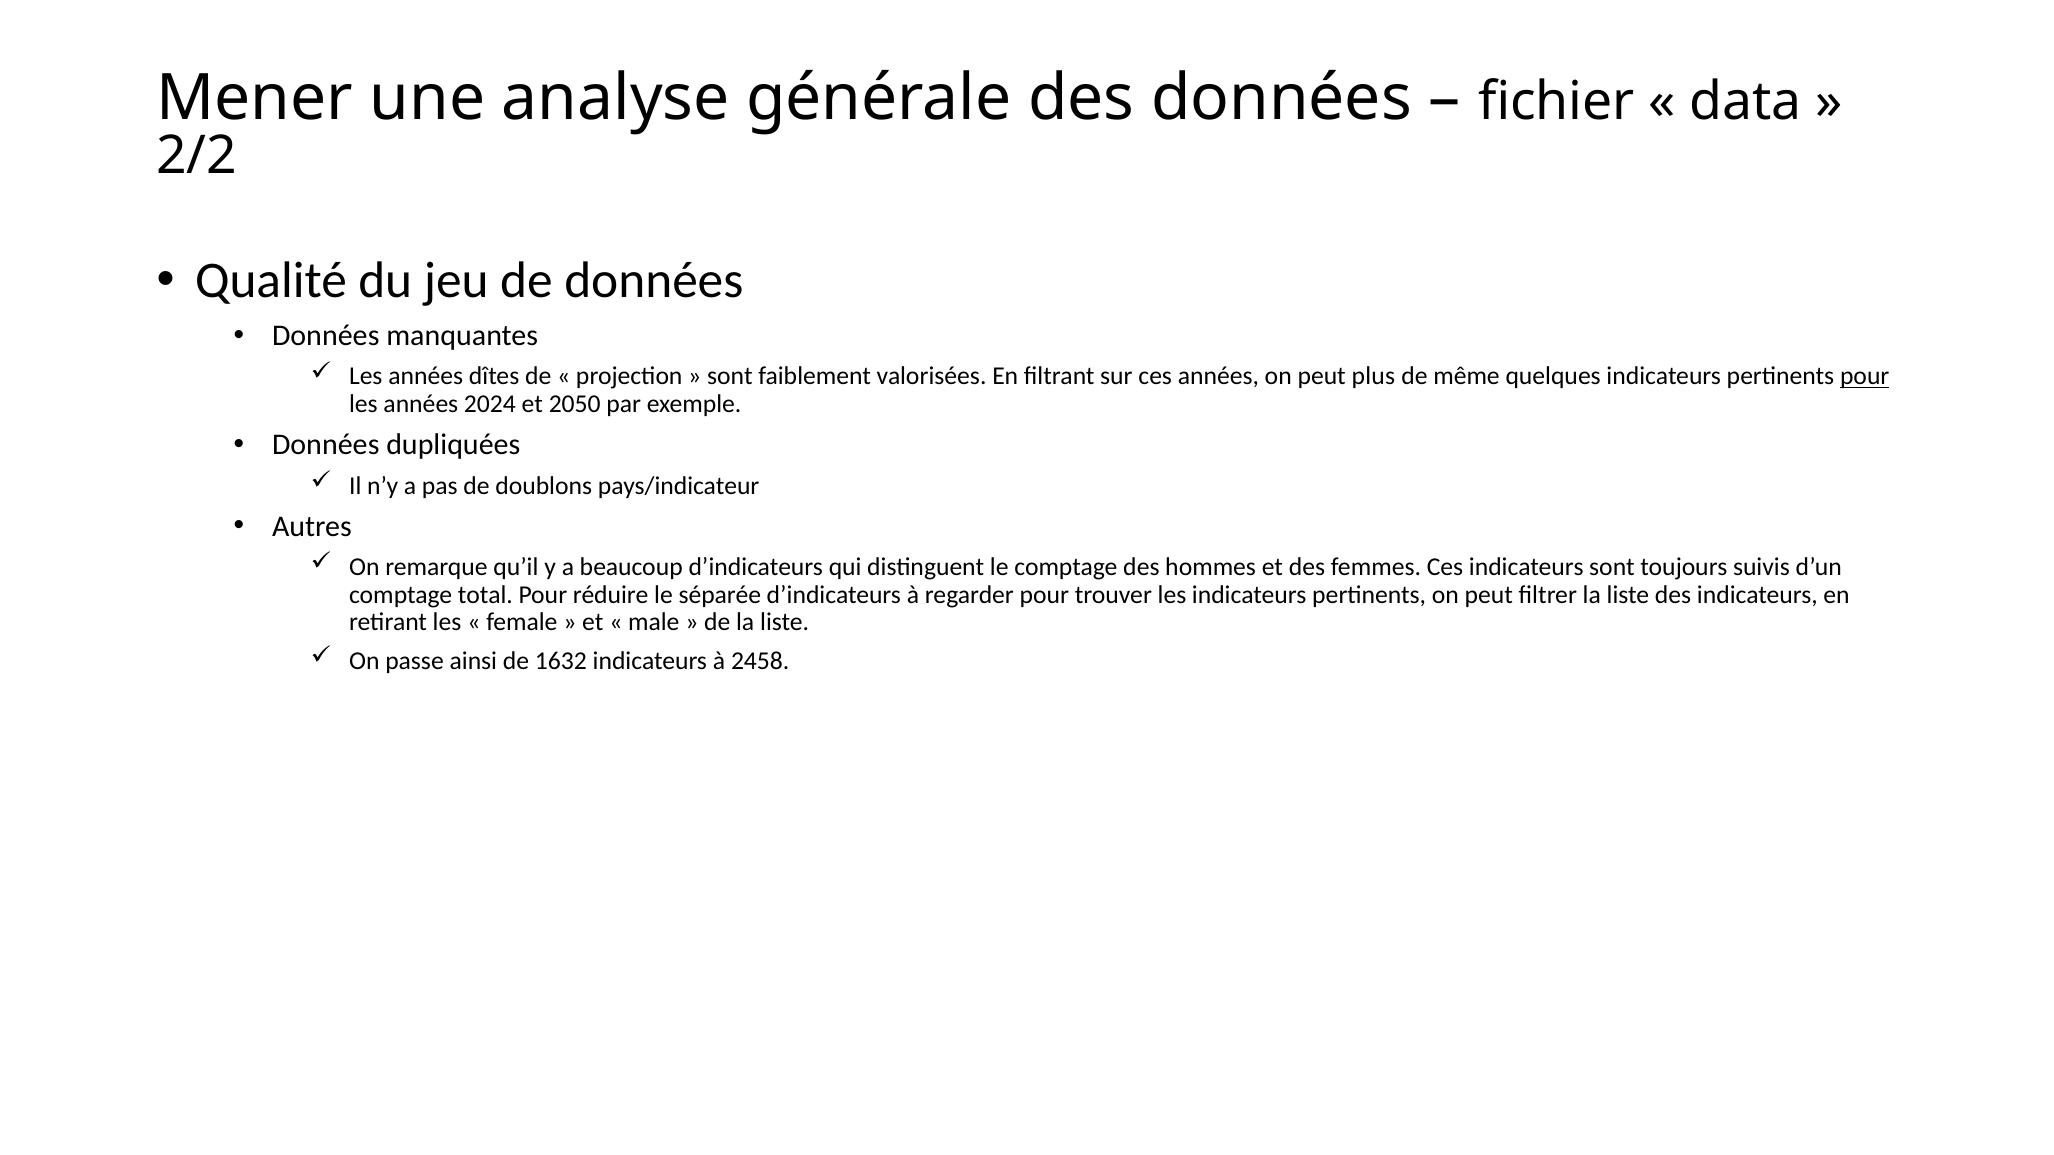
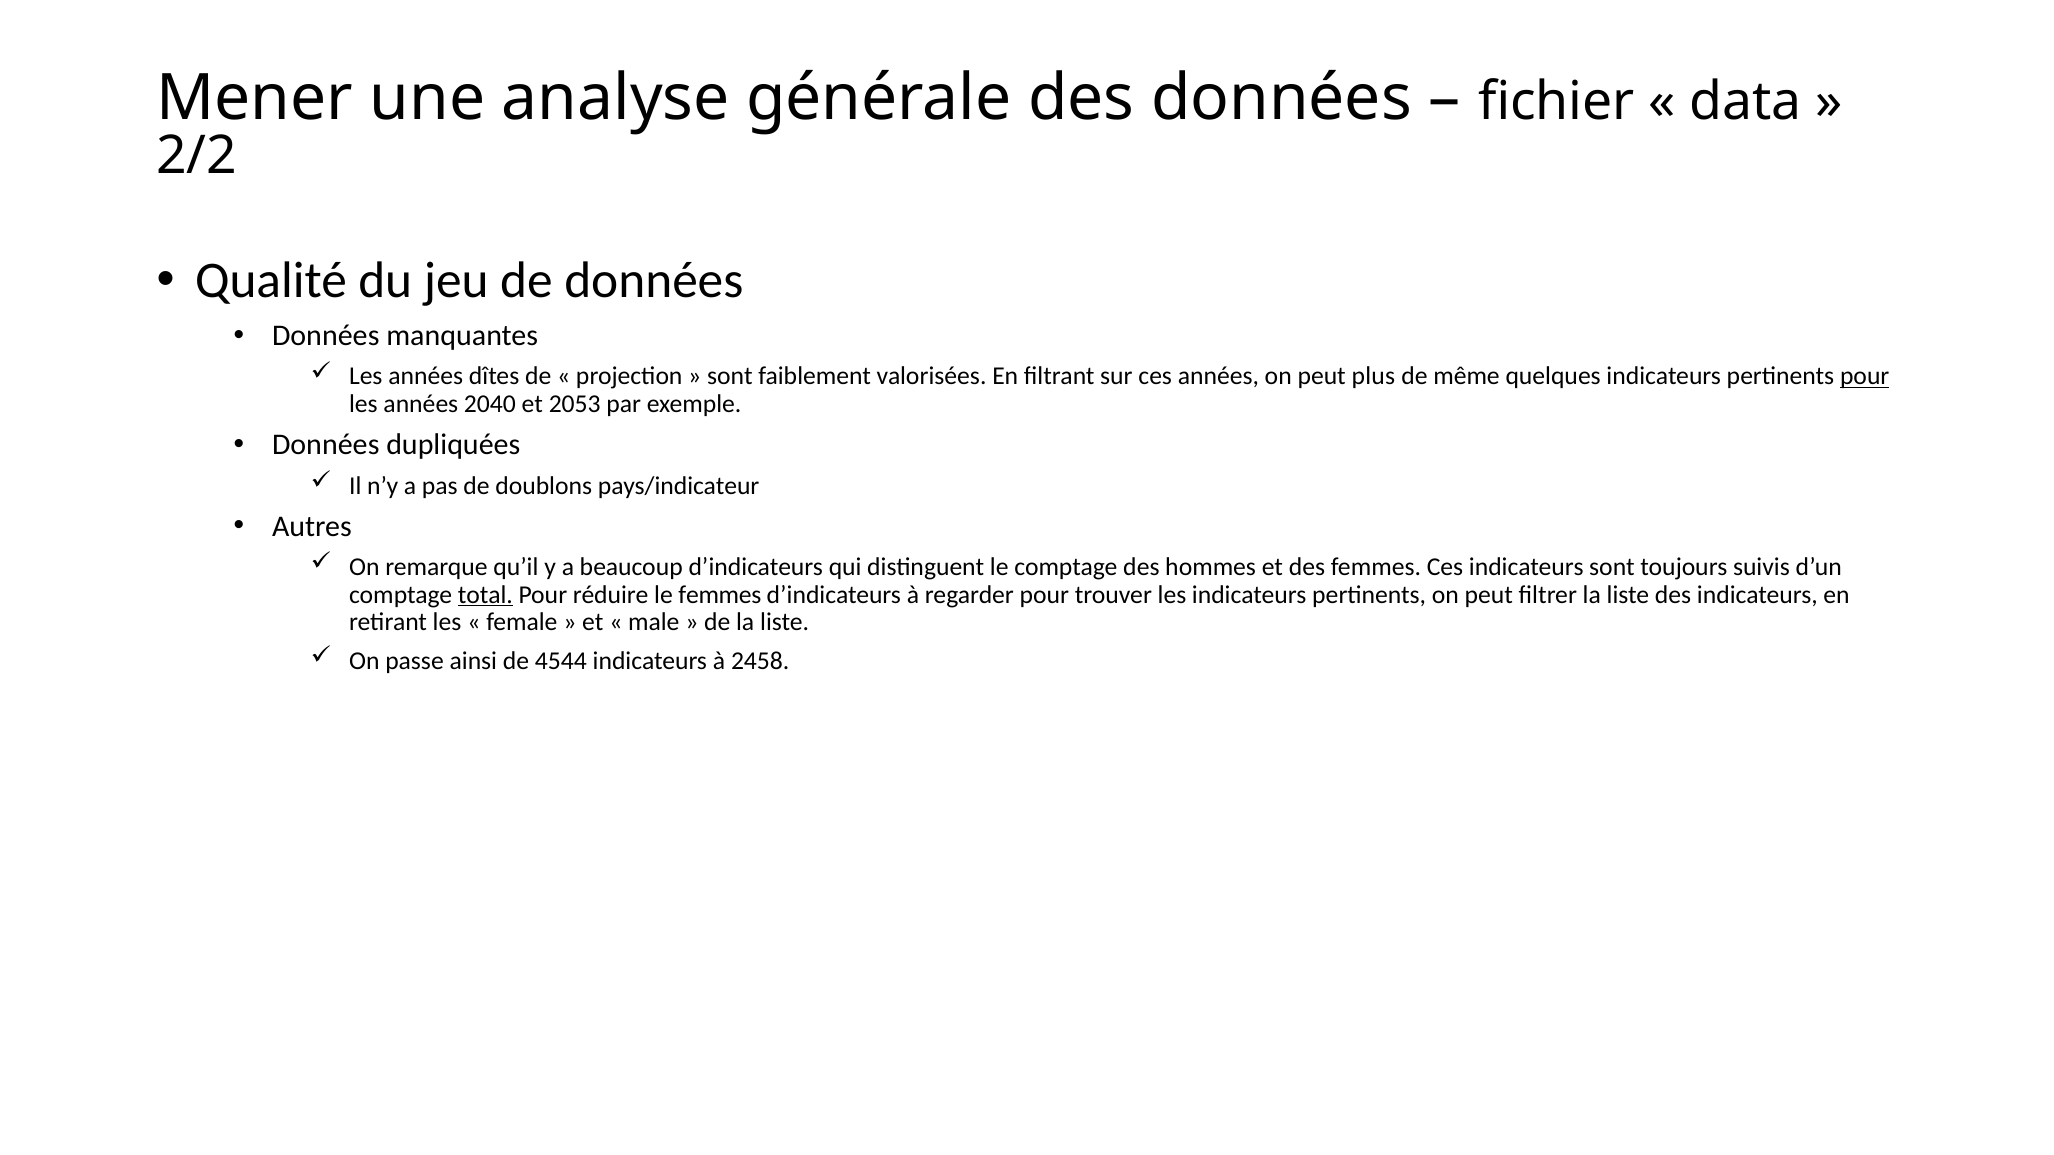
2024: 2024 -> 2040
2050: 2050 -> 2053
total underline: none -> present
le séparée: séparée -> femmes
1632: 1632 -> 4544
